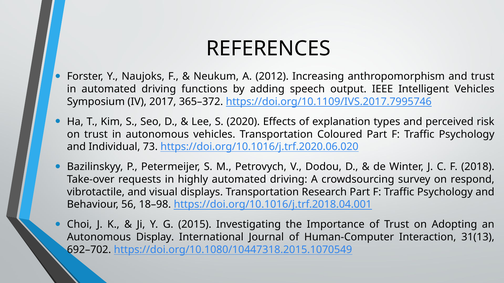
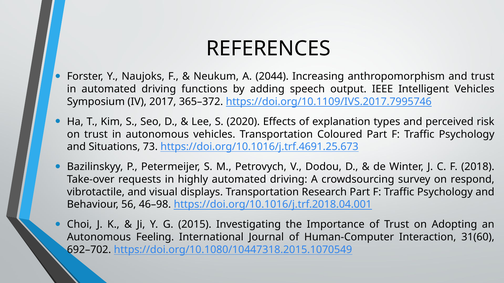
2012: 2012 -> 2044
Individual: Individual -> Situations
https://doi.org/10.1016/j.trf.2020.06.020: https://doi.org/10.1016/j.trf.2020.06.020 -> https://doi.org/10.1016/j.trf.4691.25.673
18–98: 18–98 -> 46–98
Display: Display -> Feeling
31(13: 31(13 -> 31(60
